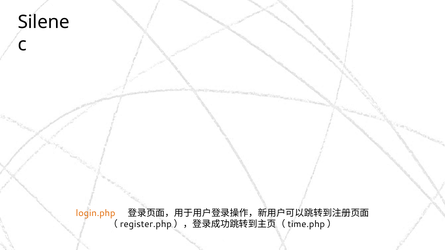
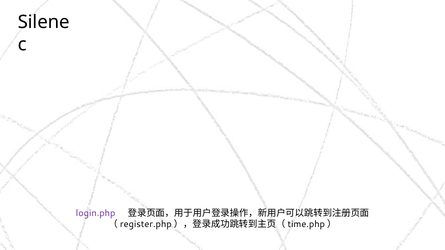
login.php colour: orange -> purple
